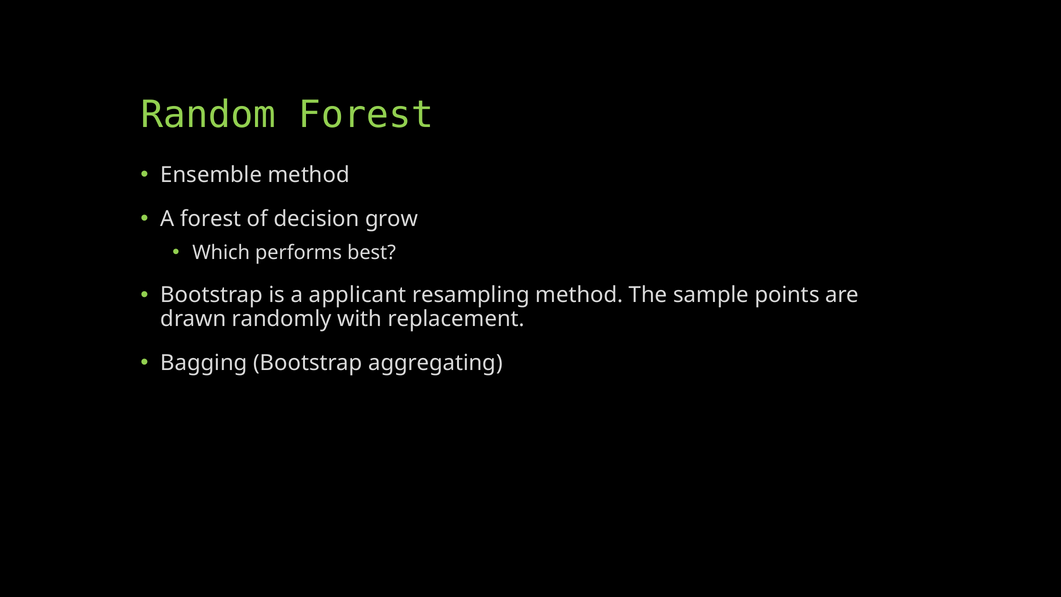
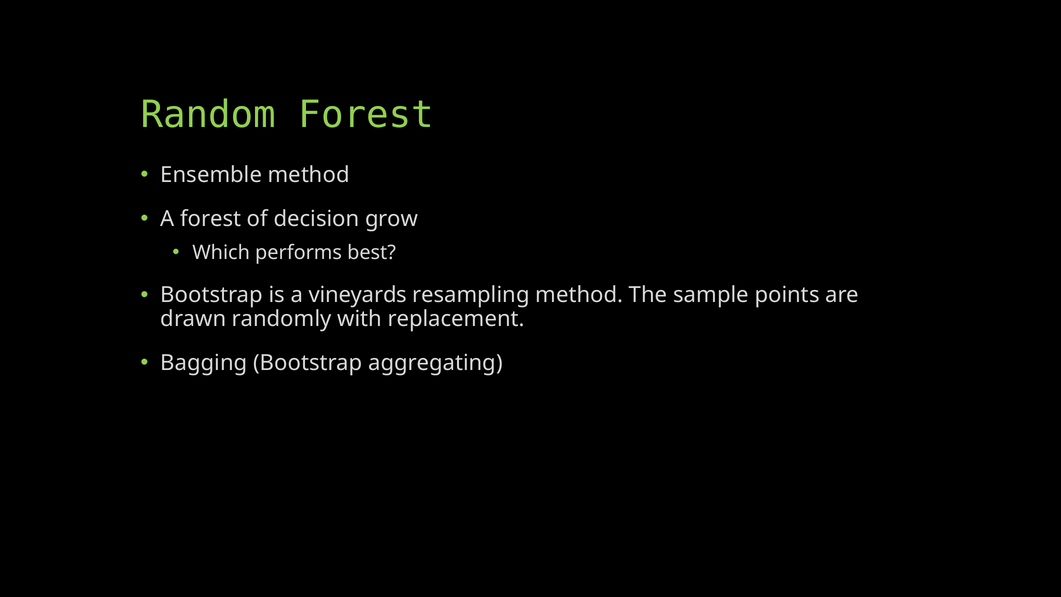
applicant: applicant -> vineyards
